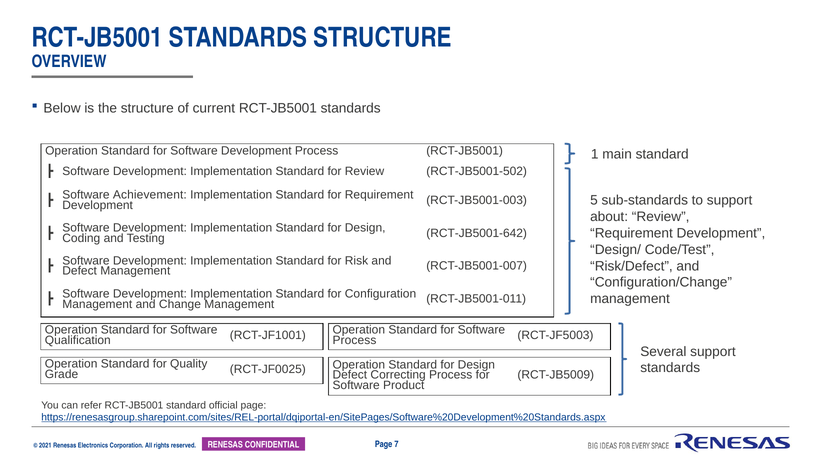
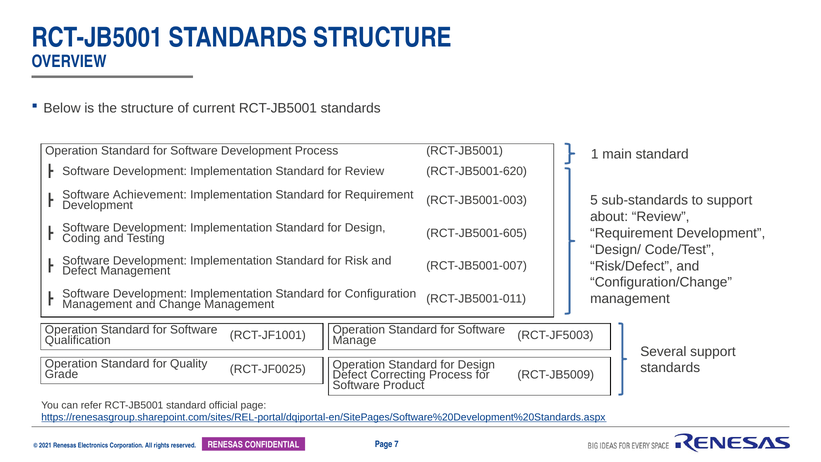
RCT-JB5001-502: RCT-JB5001-502 -> RCT-JB5001-620
RCT-JB5001-642: RCT-JB5001-642 -> RCT-JB5001-605
Process at (354, 340): Process -> Manage
